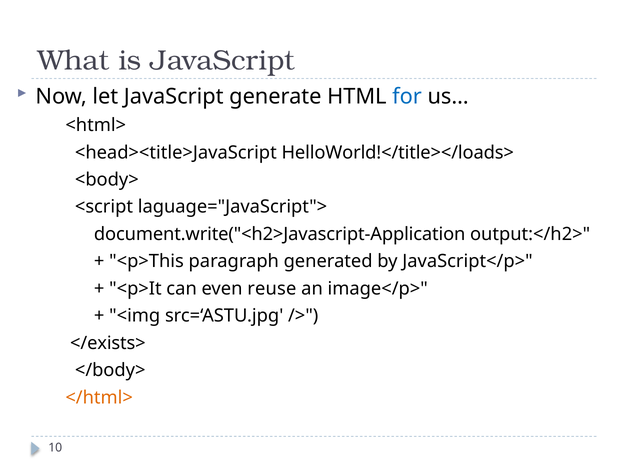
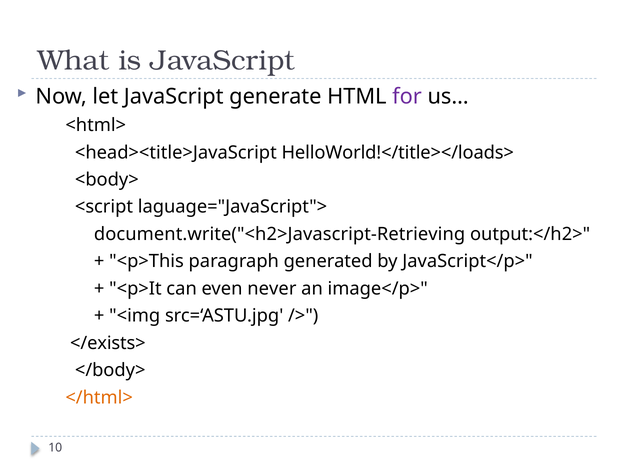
for colour: blue -> purple
document.write("<h2>Javascript-Application: document.write("<h2>Javascript-Application -> document.write("<h2>Javascript-Retrieving
reuse: reuse -> never
